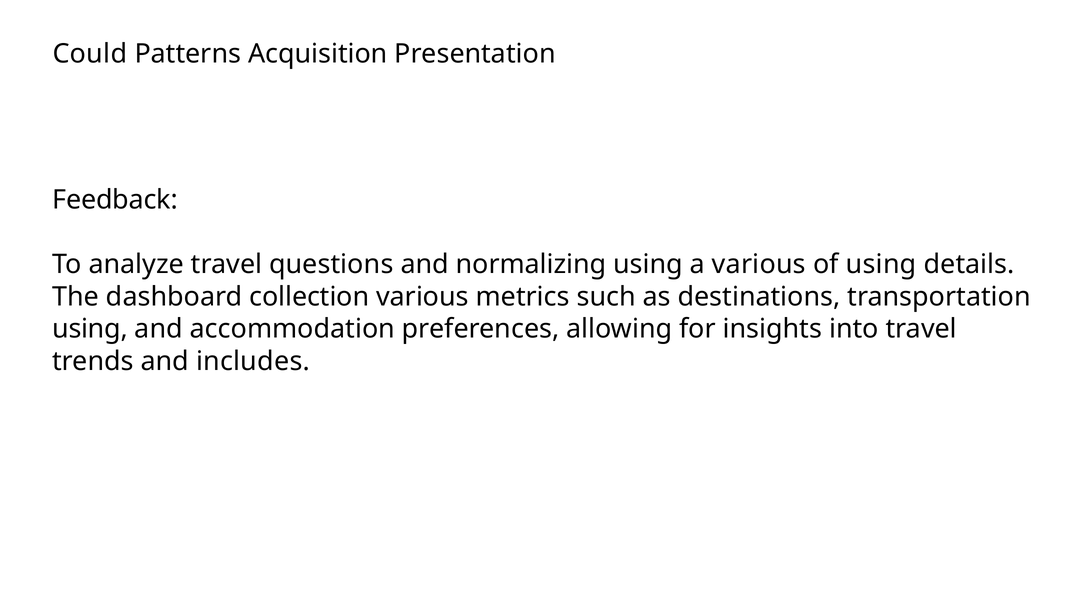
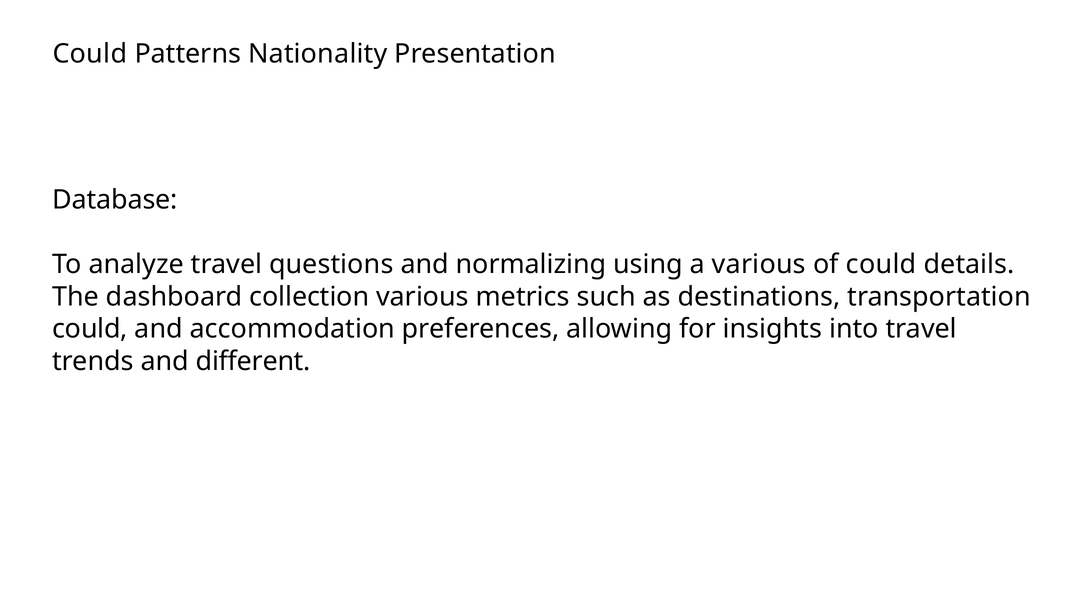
Acquisition: Acquisition -> Nationality
Feedback: Feedback -> Database
of using: using -> could
using at (90, 329): using -> could
includes: includes -> different
